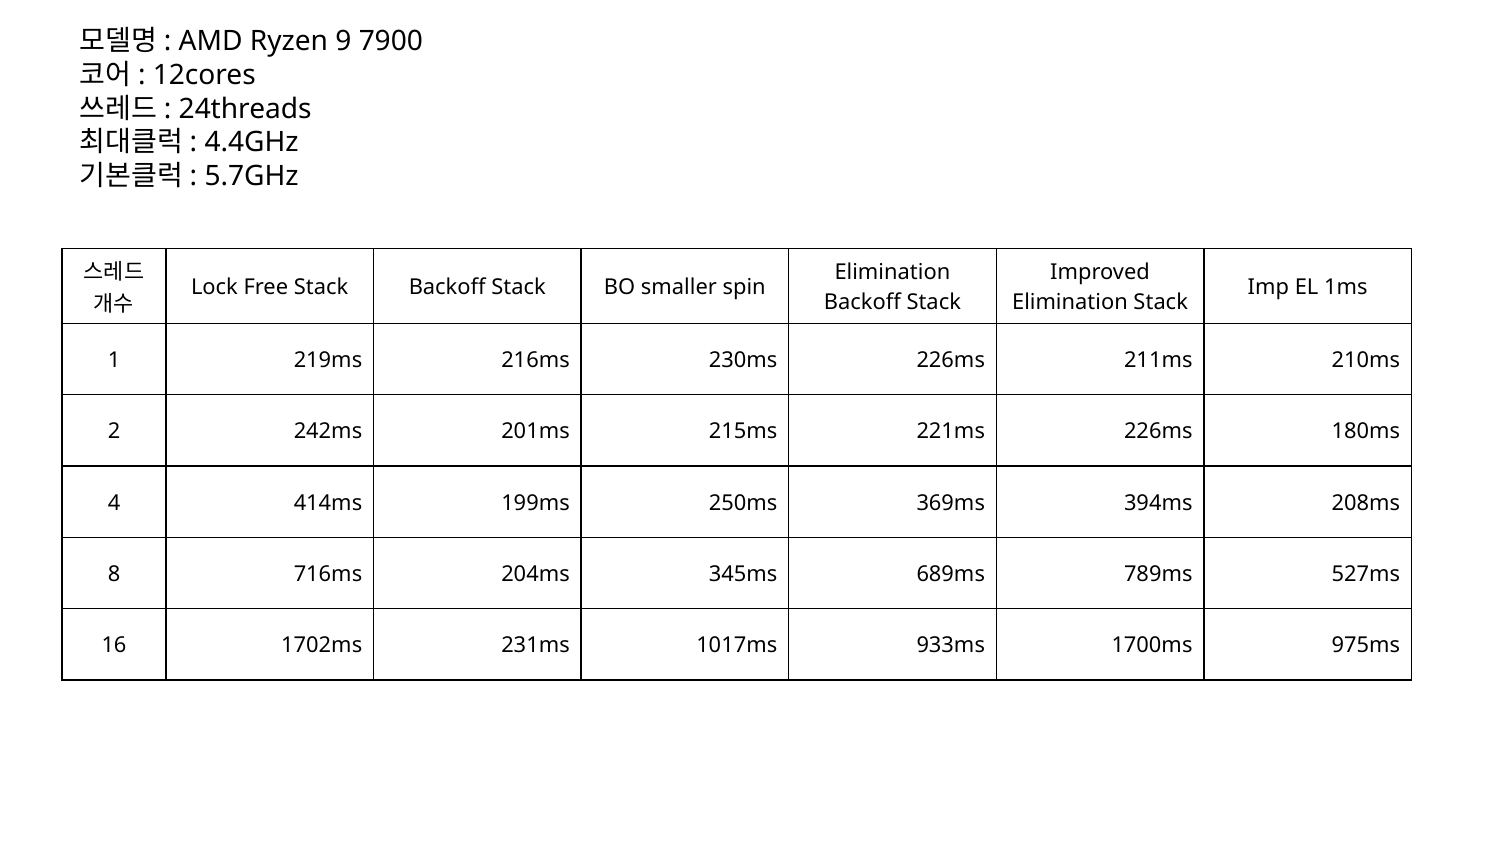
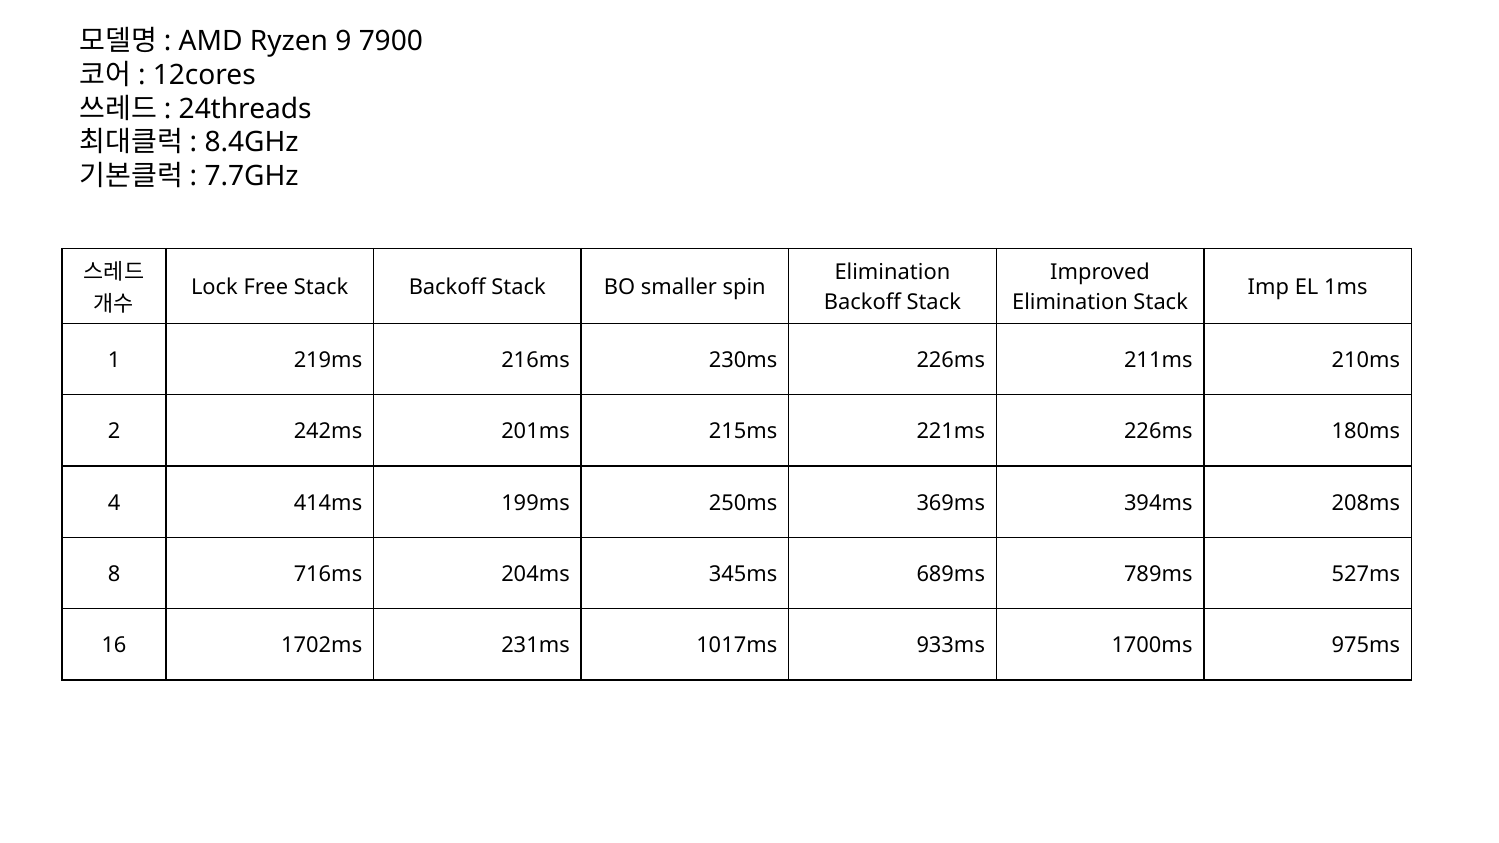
4.4GHz: 4.4GHz -> 8.4GHz
5.7GHz: 5.7GHz -> 7.7GHz
